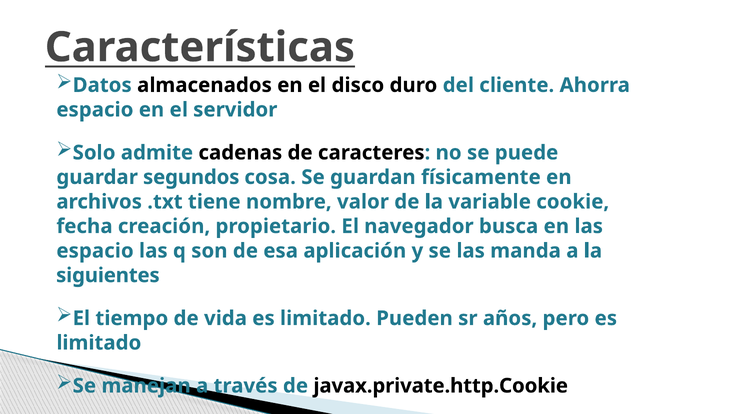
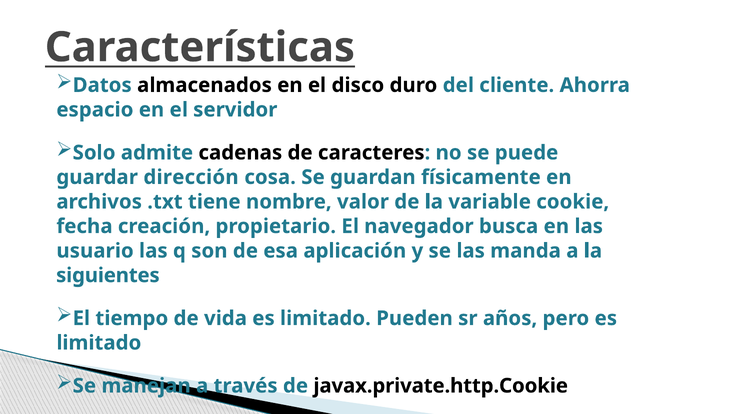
segundos: segundos -> dirección
espacio at (95, 251): espacio -> usuario
